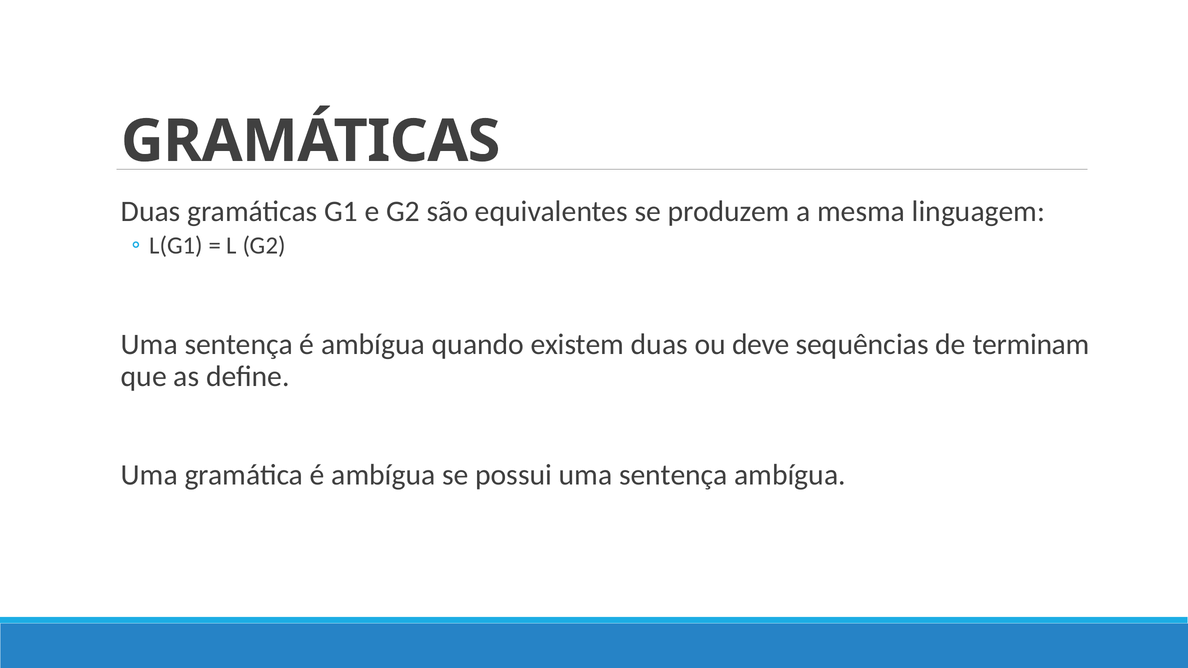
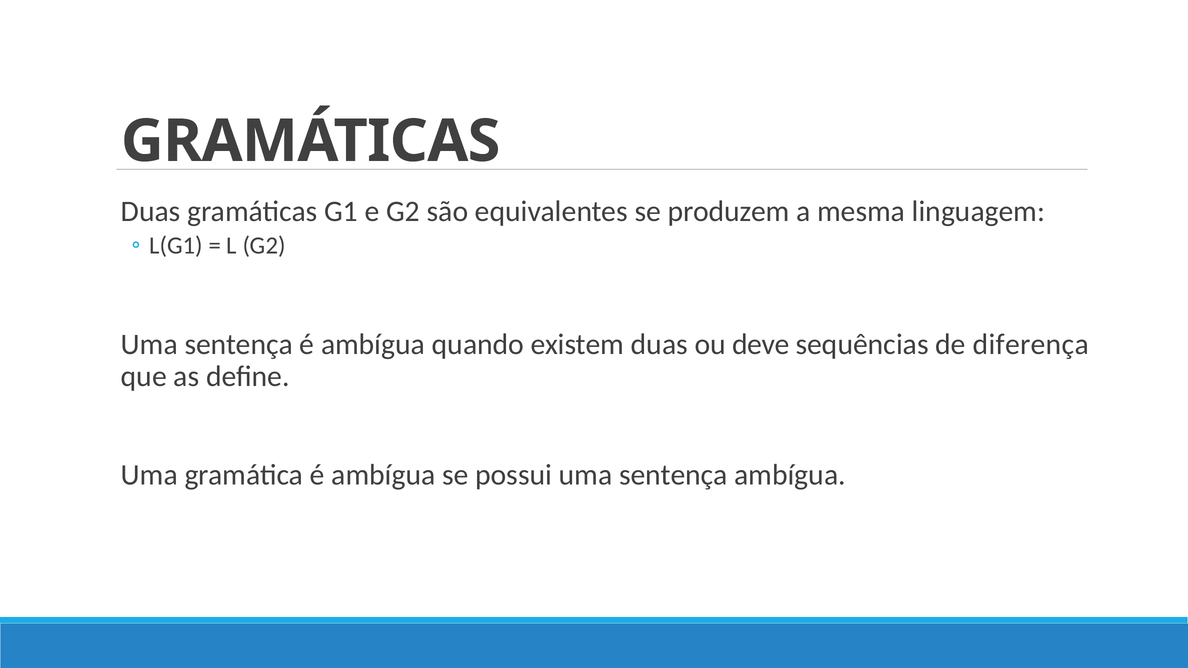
terminam: terminam -> diferença
